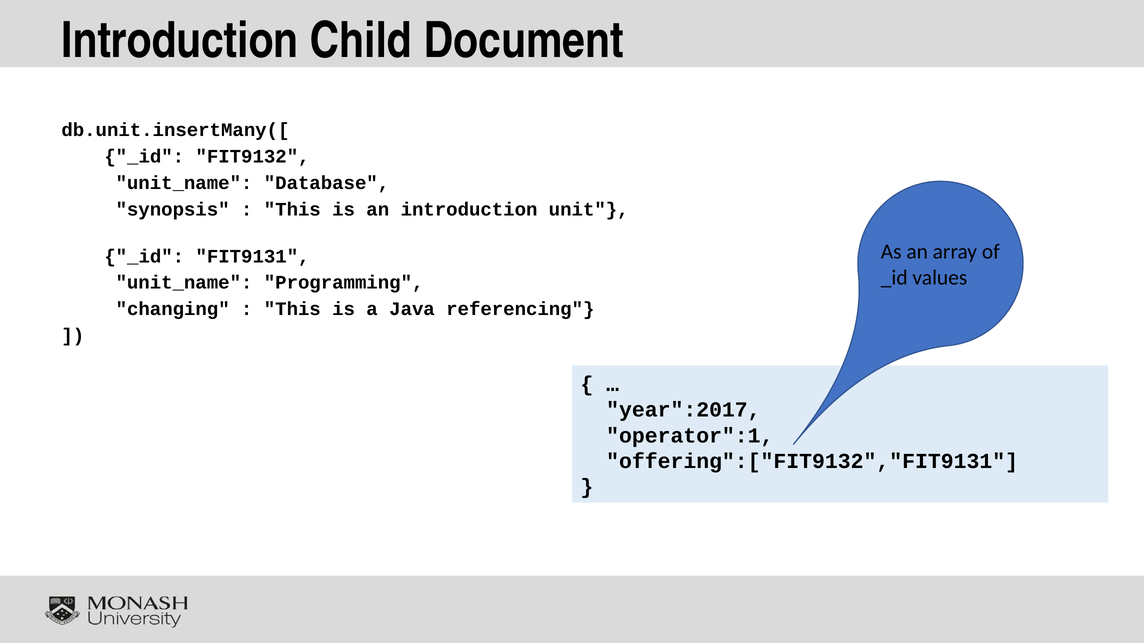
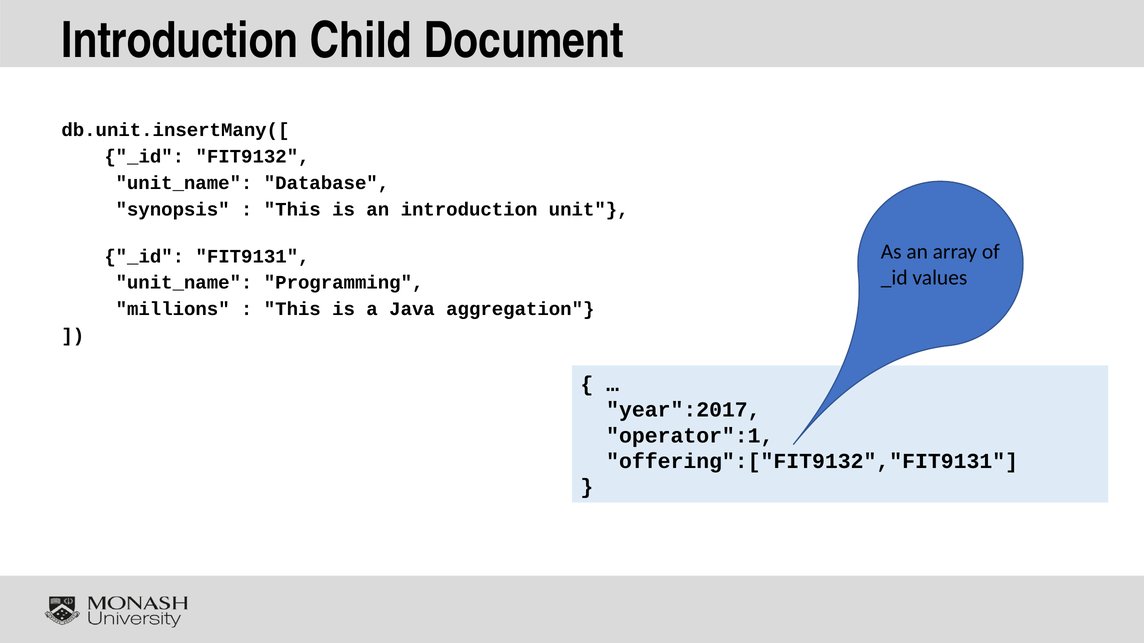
changing: changing -> millions
referencing: referencing -> aggregation
